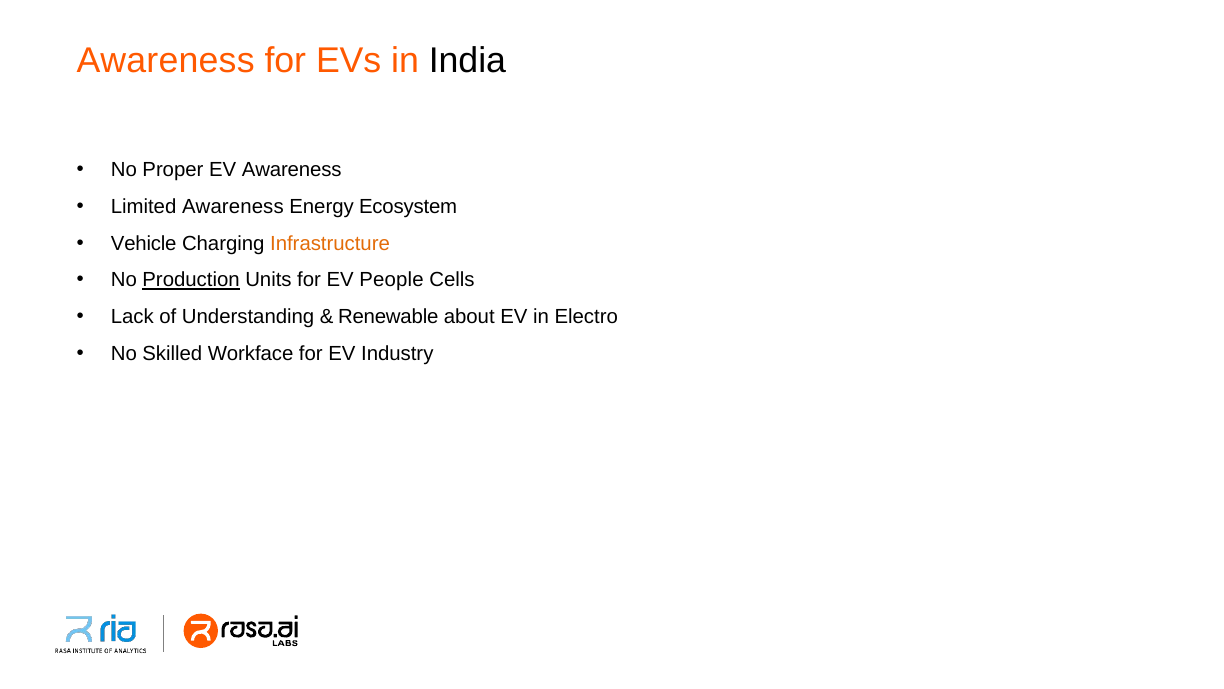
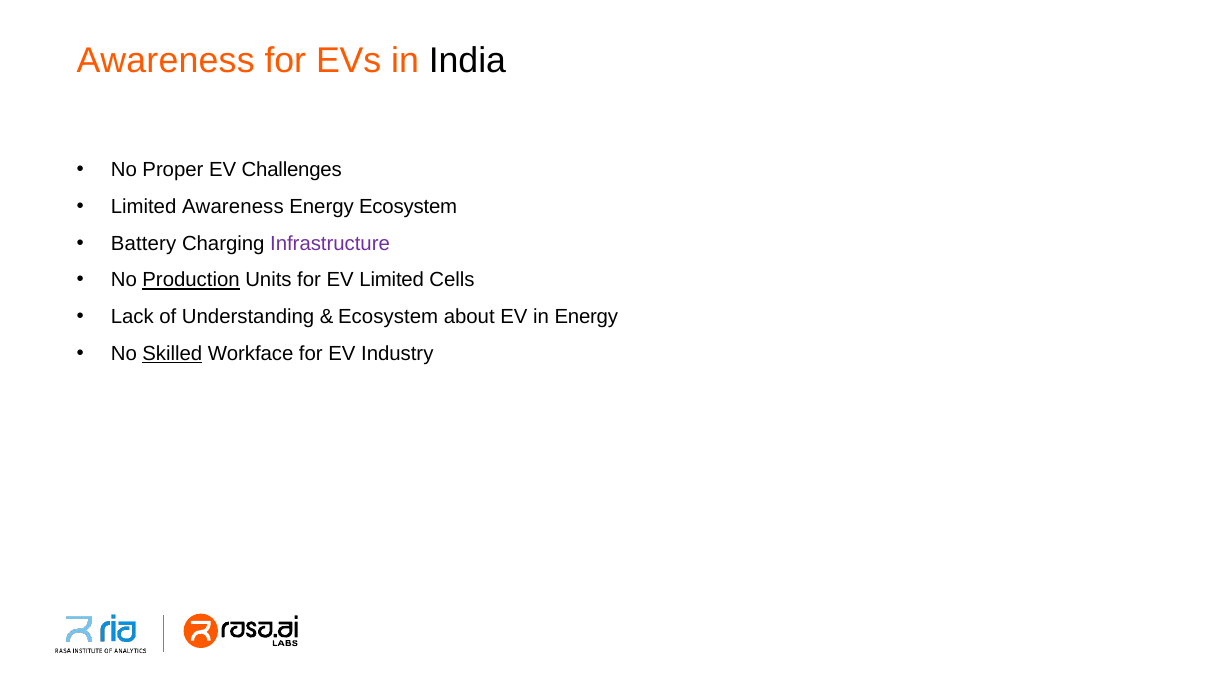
EV Awareness: Awareness -> Challenges
Vehicle: Vehicle -> Battery
Infrastructure colour: orange -> purple
EV People: People -> Limited
Renewable at (388, 317): Renewable -> Ecosystem
in Electro: Electro -> Energy
Skilled underline: none -> present
